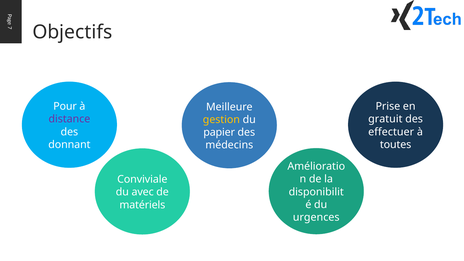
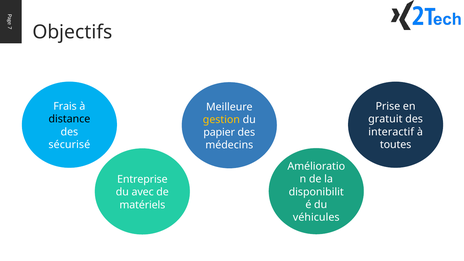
Pour: Pour -> Frais
distance colour: purple -> black
effectuer: effectuer -> interactif
donnant: donnant -> sécurisé
Conviviale: Conviviale -> Entreprise
urgences: urgences -> véhicules
